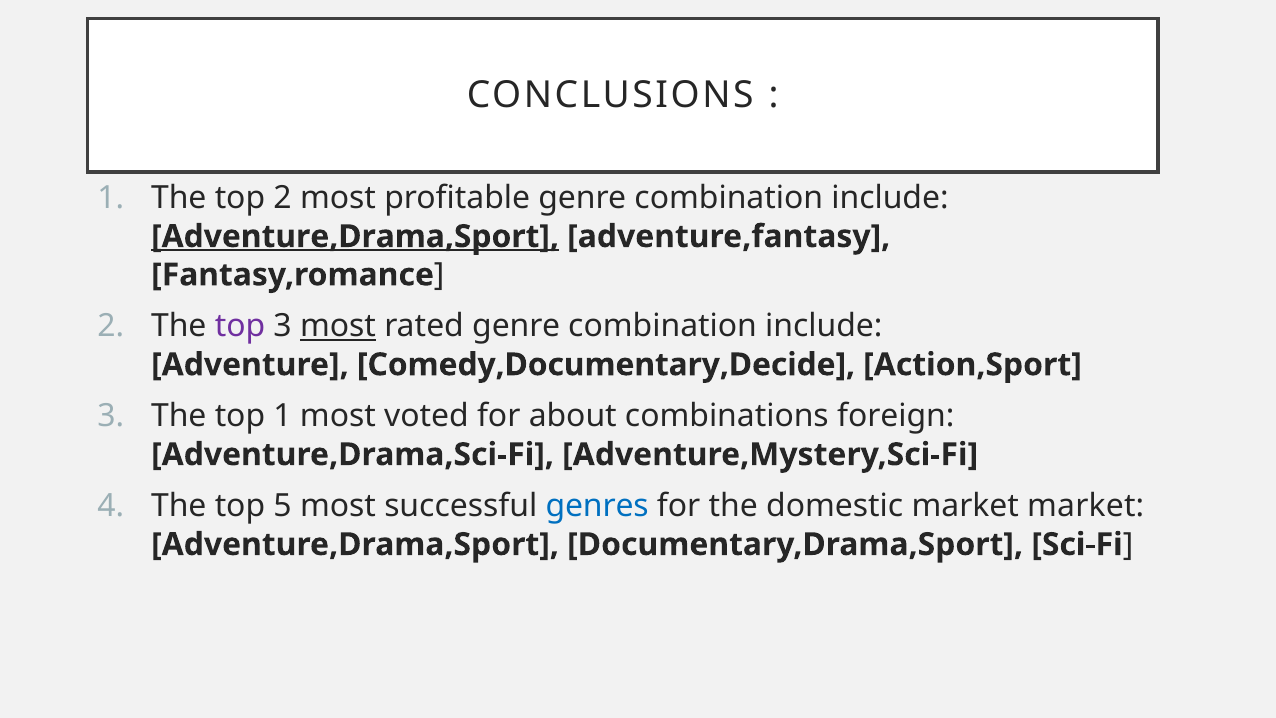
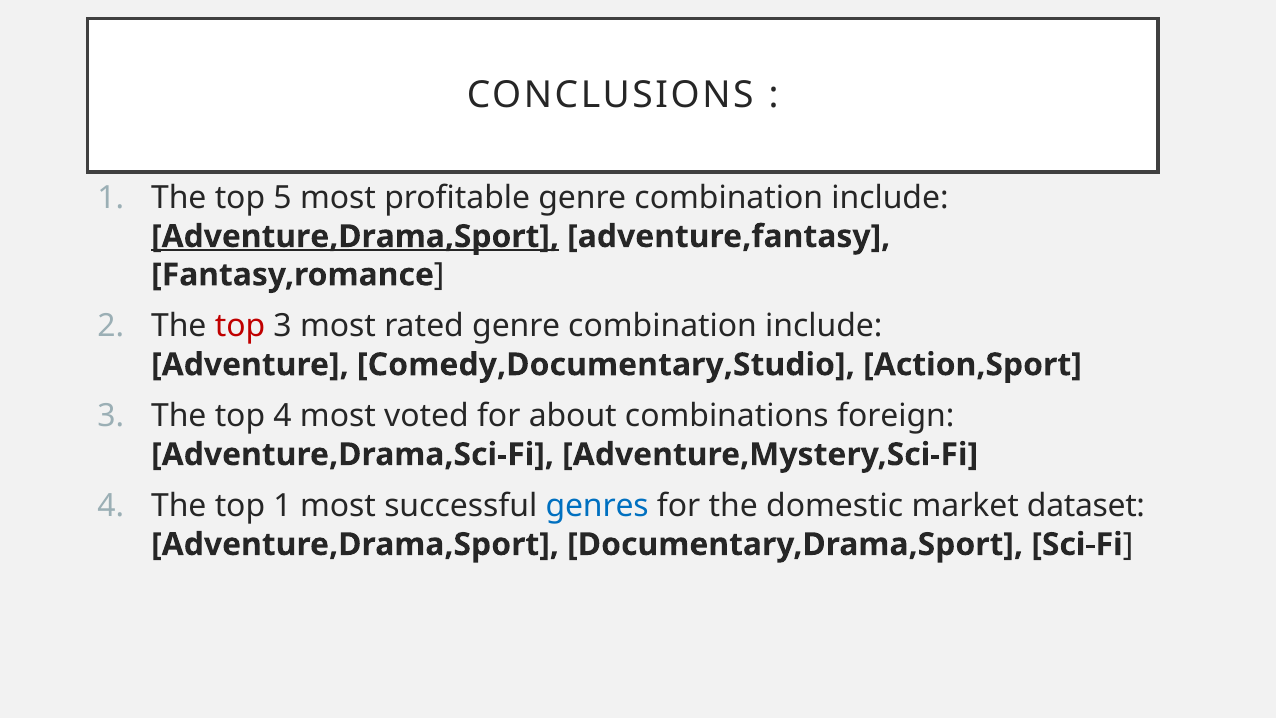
top 2: 2 -> 5
top at (240, 326) colour: purple -> red
most at (338, 326) underline: present -> none
Comedy,Documentary,Decide: Comedy,Documentary,Decide -> Comedy,Documentary,Studio
top 1: 1 -> 4
top 5: 5 -> 1
market market: market -> dataset
